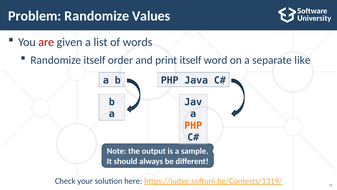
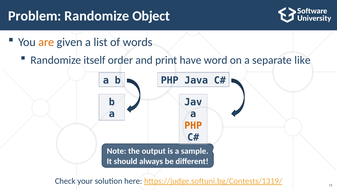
Values: Values -> Object
are colour: red -> orange
print itself: itself -> have
